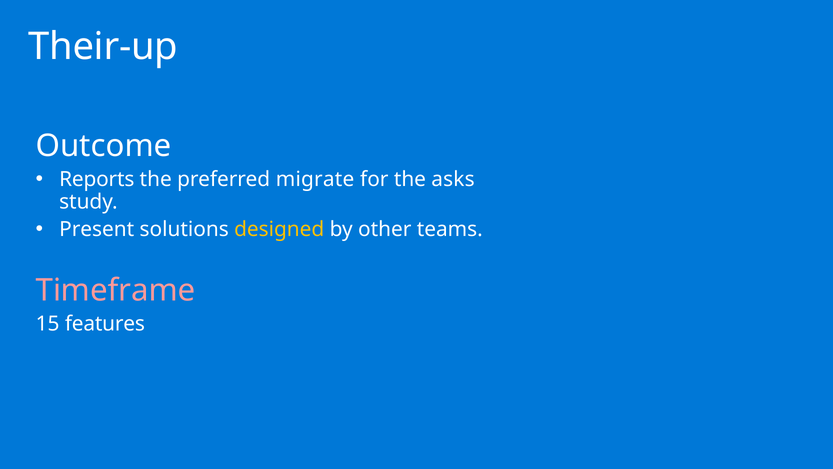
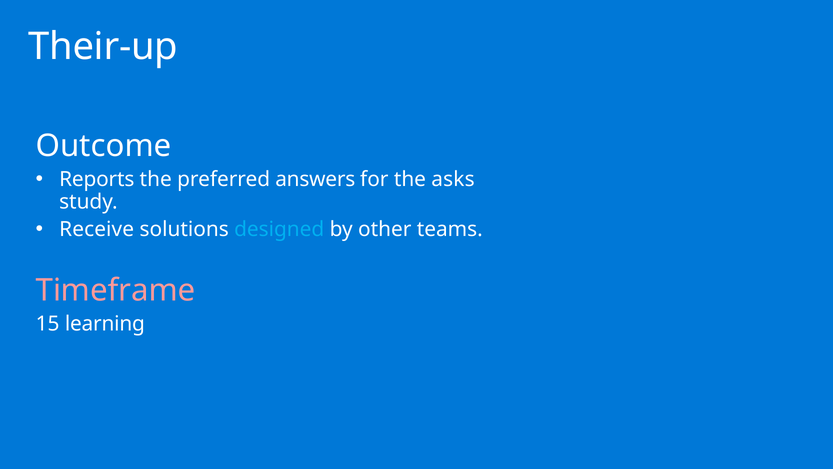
migrate: migrate -> answers
Present: Present -> Receive
designed colour: yellow -> light blue
features: features -> learning
